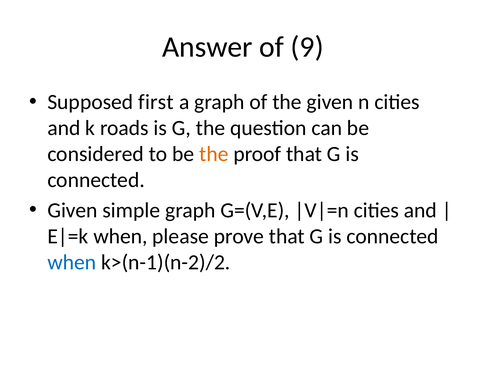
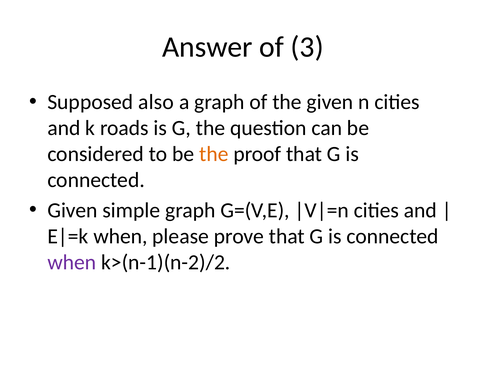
9: 9 -> 3
first: first -> also
when at (72, 262) colour: blue -> purple
